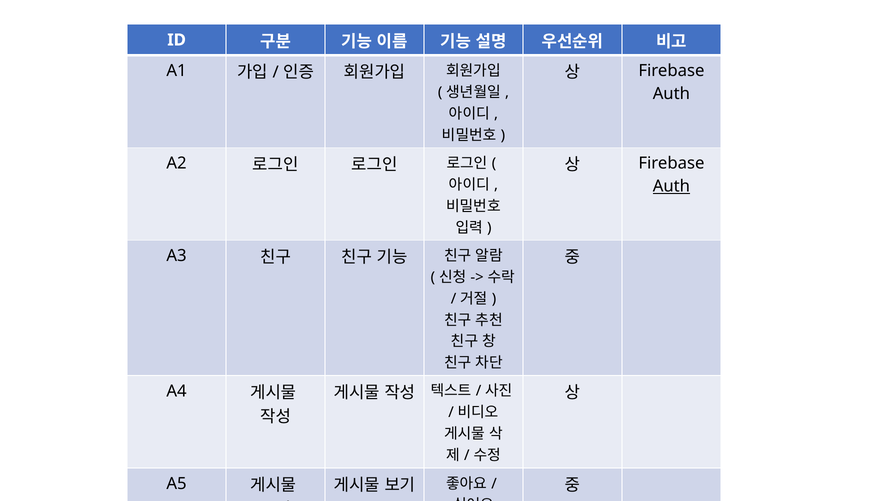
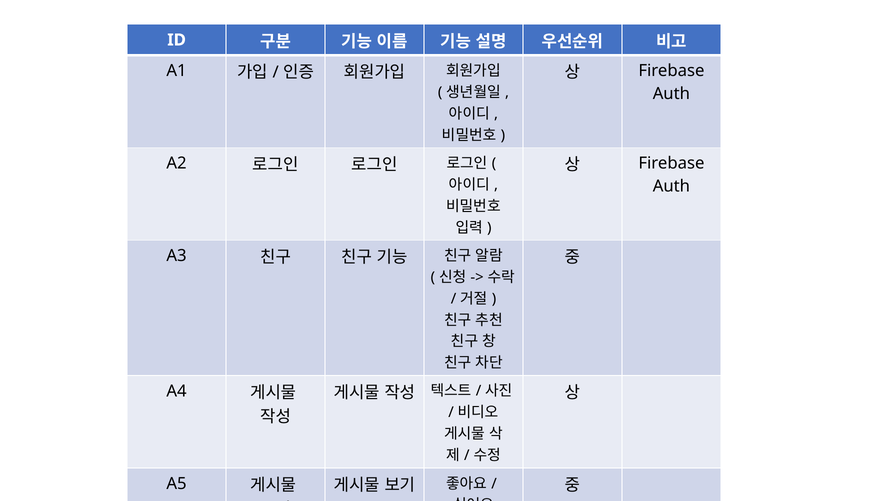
Auth at (671, 186) underline: present -> none
